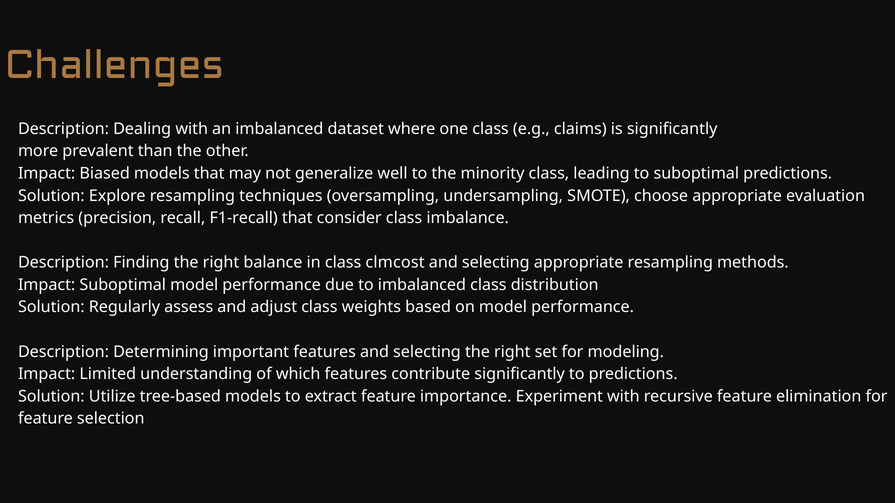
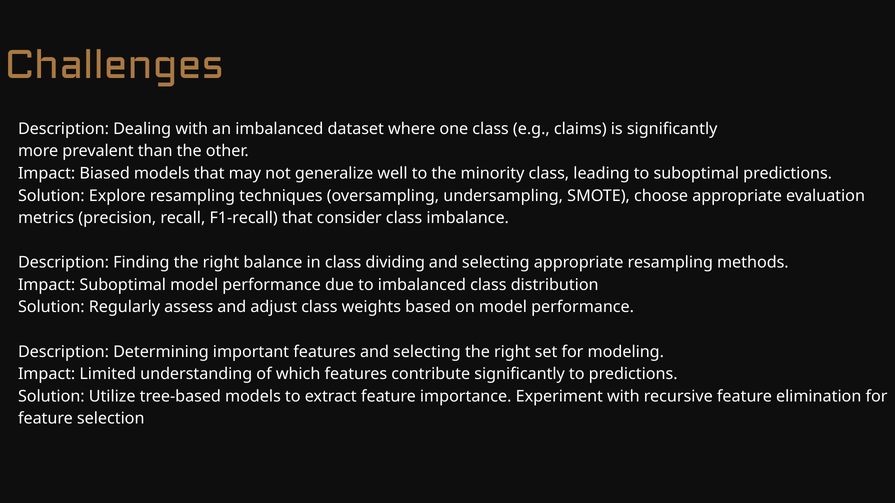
clmcost: clmcost -> dividing
